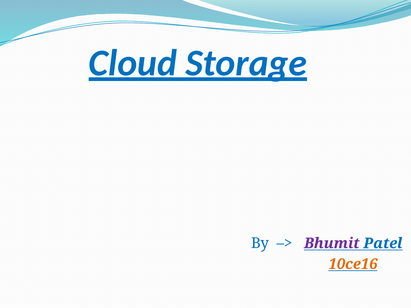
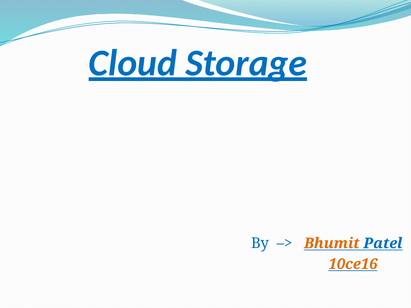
Bhumit colour: purple -> orange
